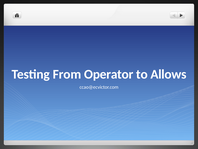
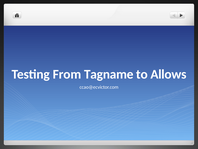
Operator: Operator -> Tagname
